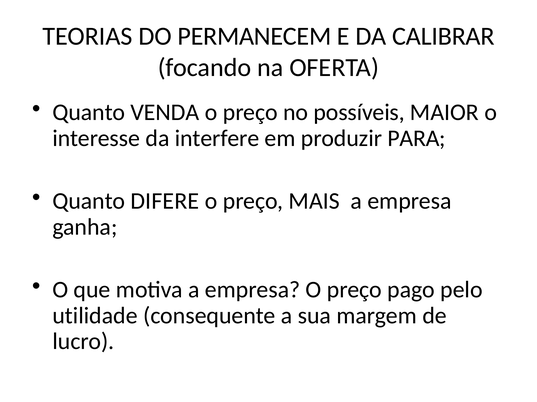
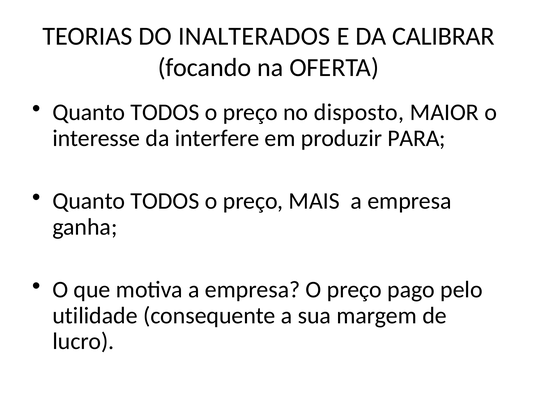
PERMANECEM: PERMANECEM -> INALTERADOS
VENDA at (165, 113): VENDA -> TODOS
possíveis: possíveis -> disposto
DIFERE at (165, 201): DIFERE -> TODOS
